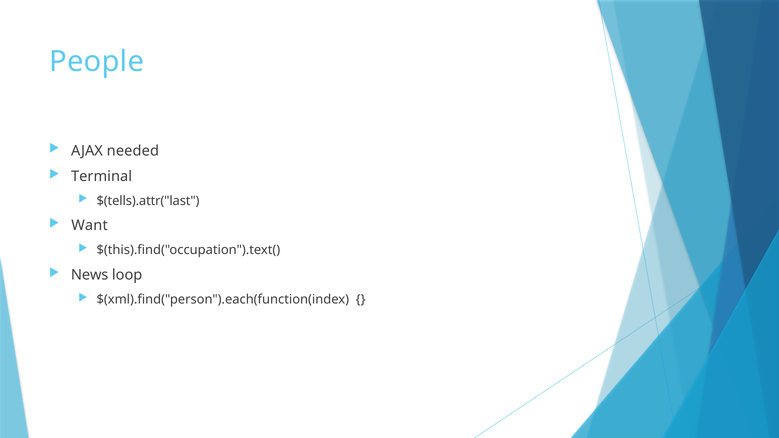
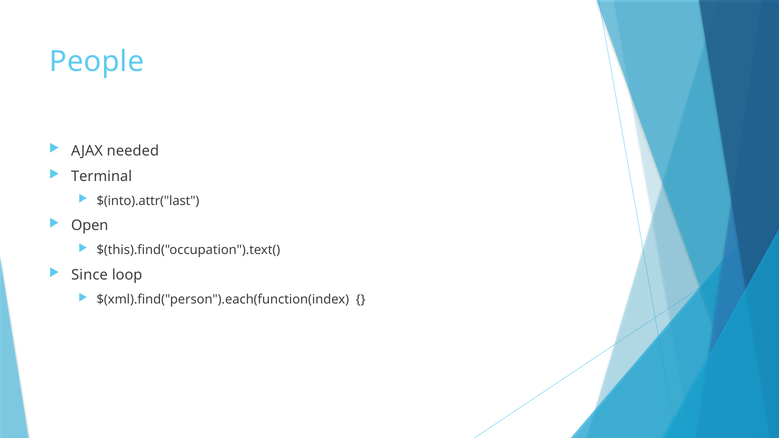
$(tells).attr("last: $(tells).attr("last -> $(into).attr("last
Want: Want -> Open
News: News -> Since
